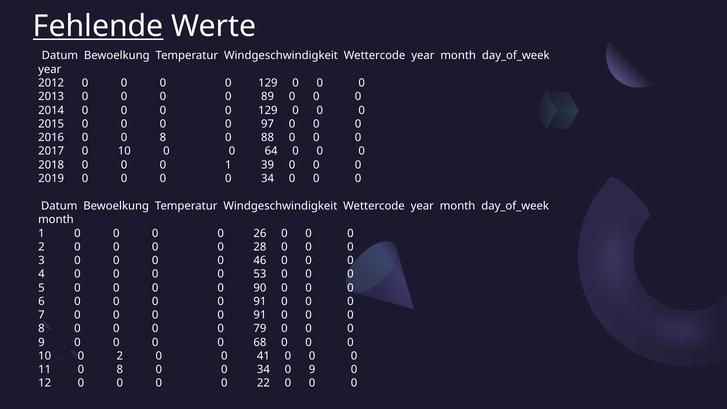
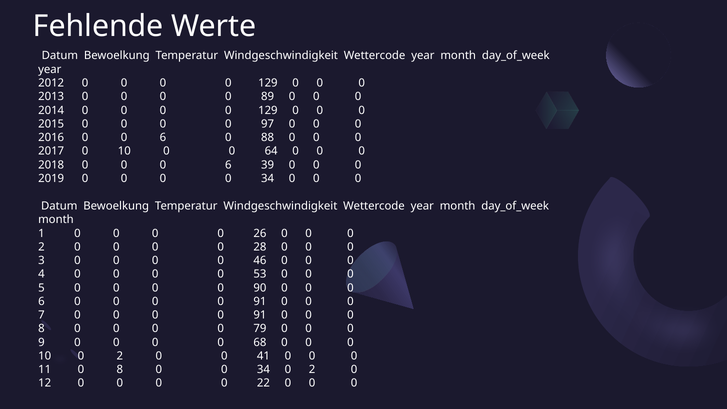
Fehlende underline: present -> none
2016 0 0 8: 8 -> 6
1 at (228, 165): 1 -> 6
34 0 9: 9 -> 2
